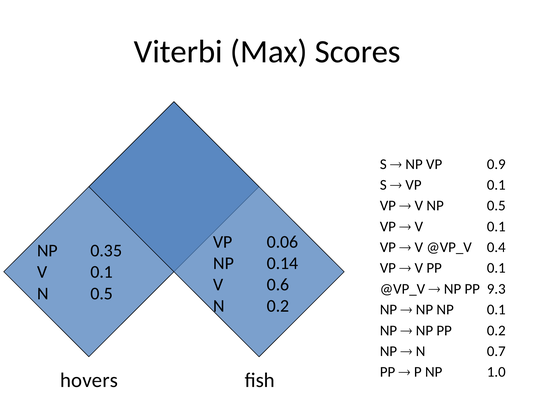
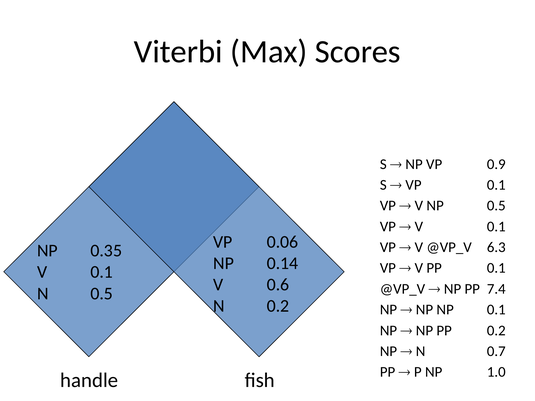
0.4: 0.4 -> 6.3
9.3: 9.3 -> 7.4
hovers: hovers -> handle
